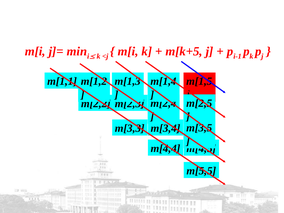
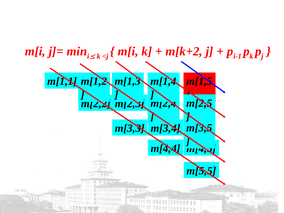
m[k+5: m[k+5 -> m[k+2
